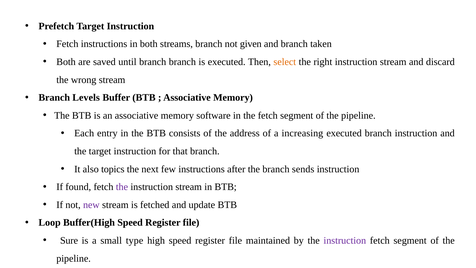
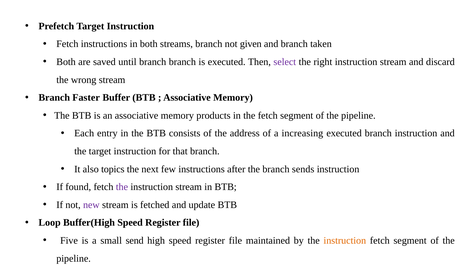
select colour: orange -> purple
Levels: Levels -> Faster
software: software -> products
Sure: Sure -> Five
type: type -> send
instruction at (345, 240) colour: purple -> orange
